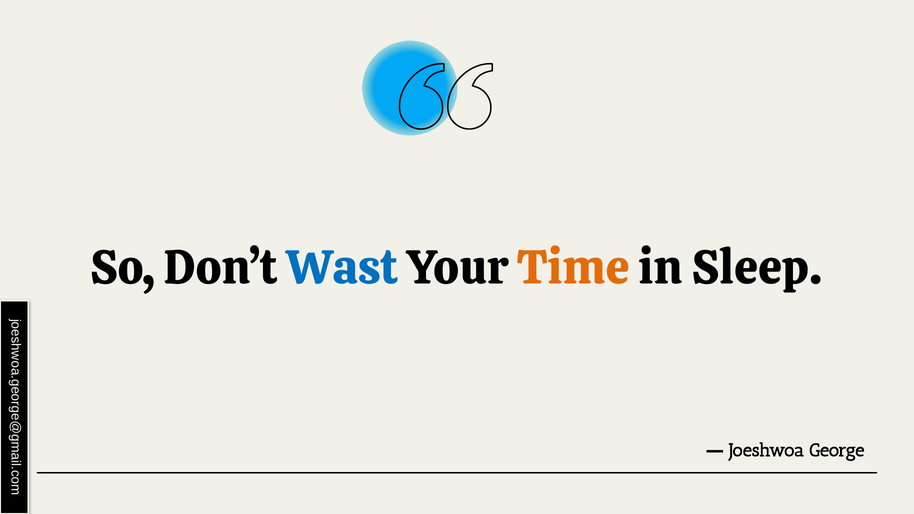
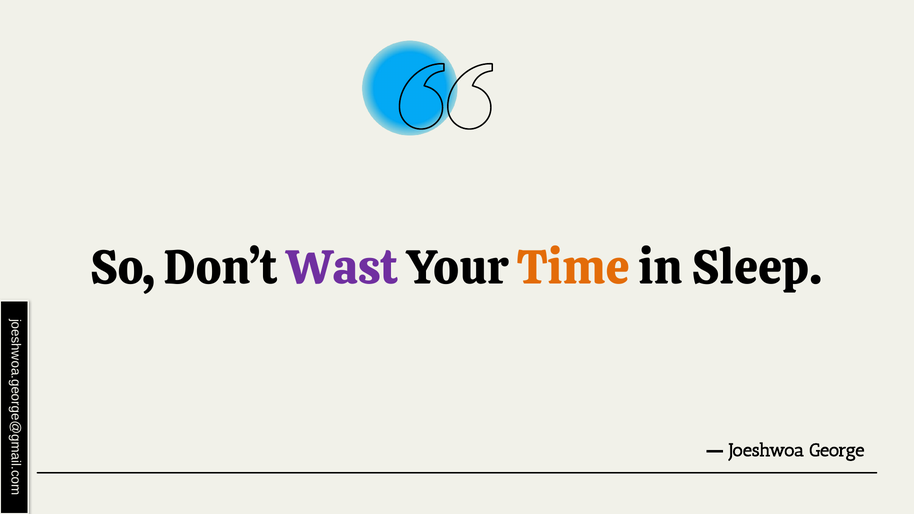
Wast colour: blue -> purple
